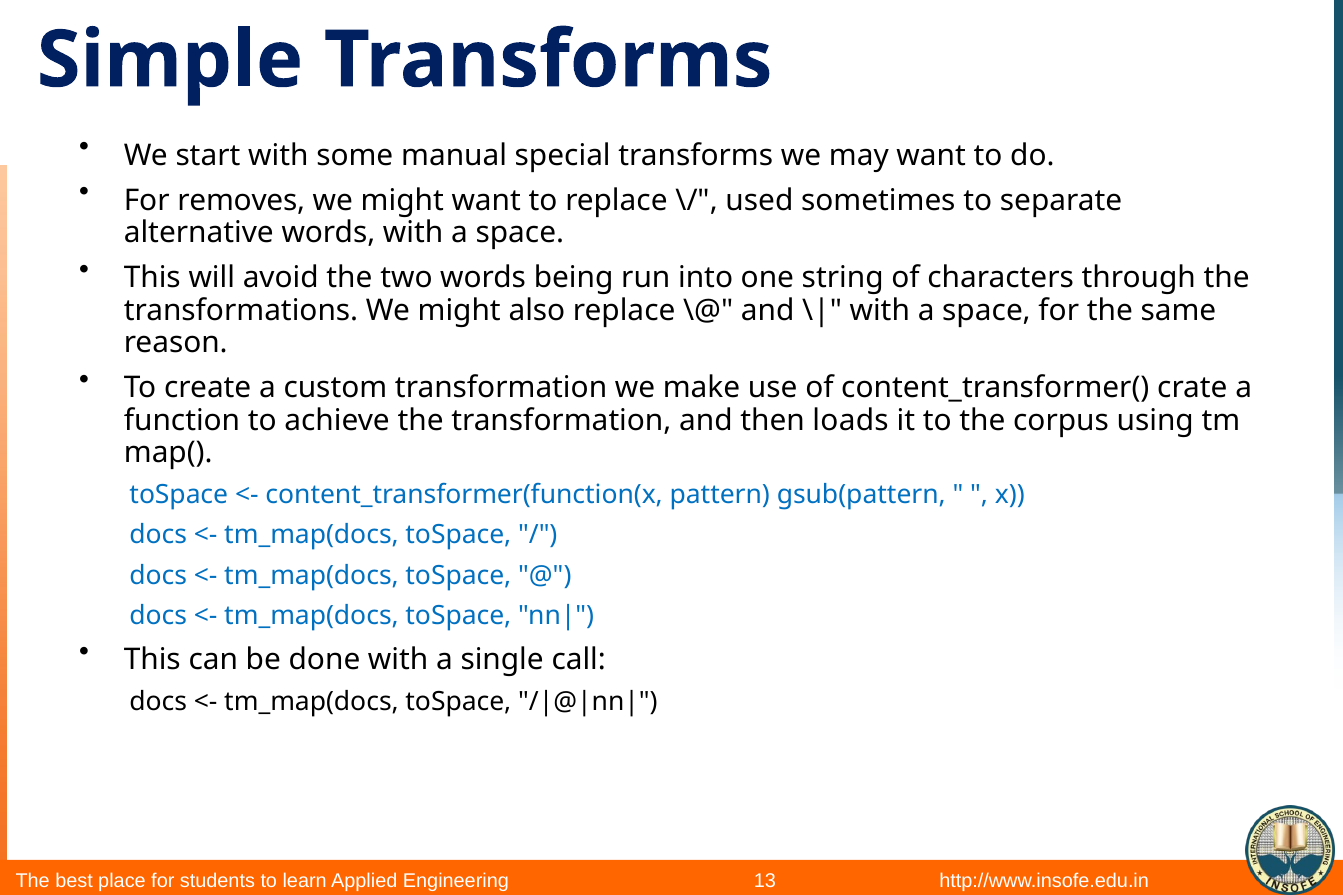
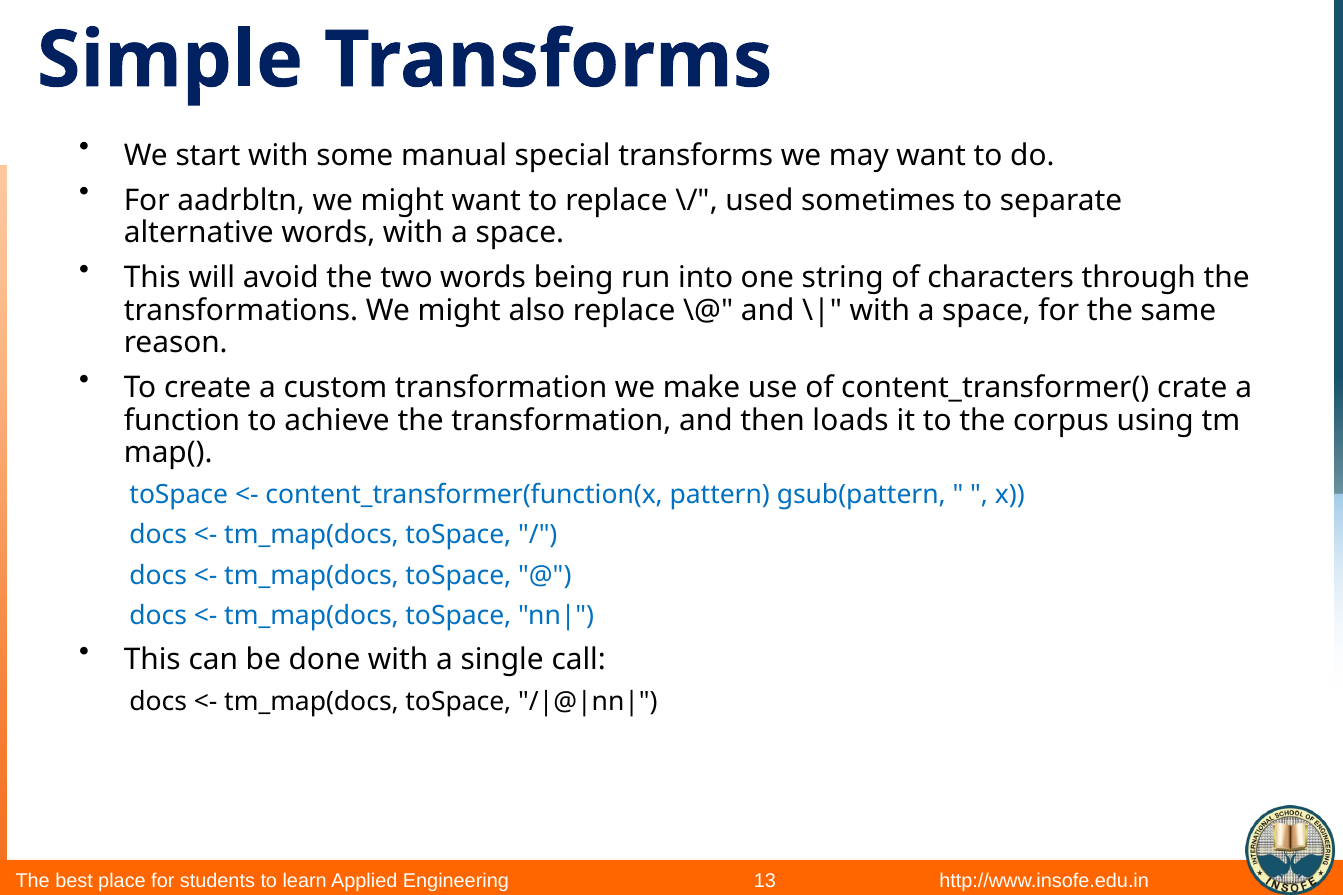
removes: removes -> aadrbltn
